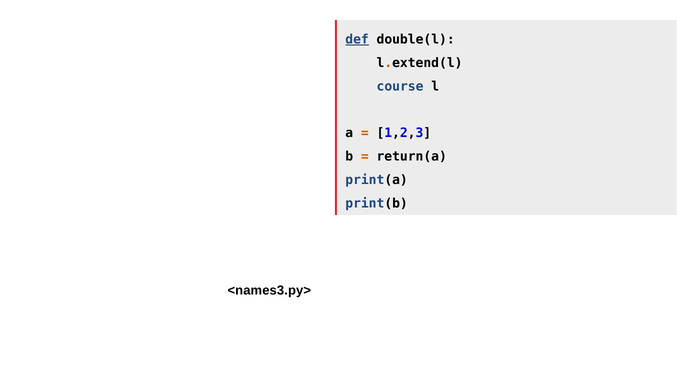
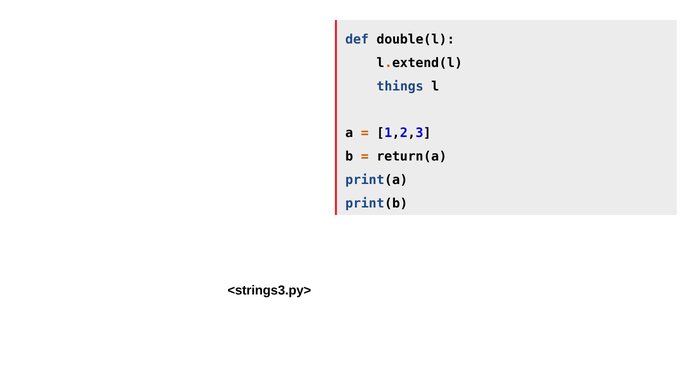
def underline: present -> none
course: course -> things
<names3.py>: <names3.py> -> <strings3.py>
